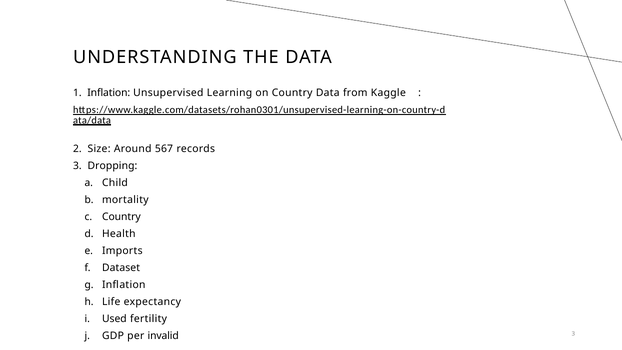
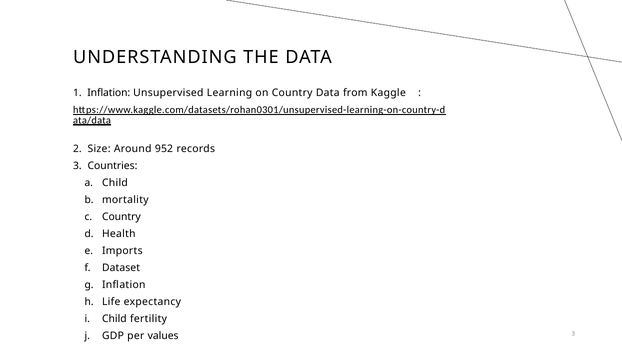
567: 567 -> 952
Dropping: Dropping -> Countries
Used at (114, 319): Used -> Child
invalid: invalid -> values
